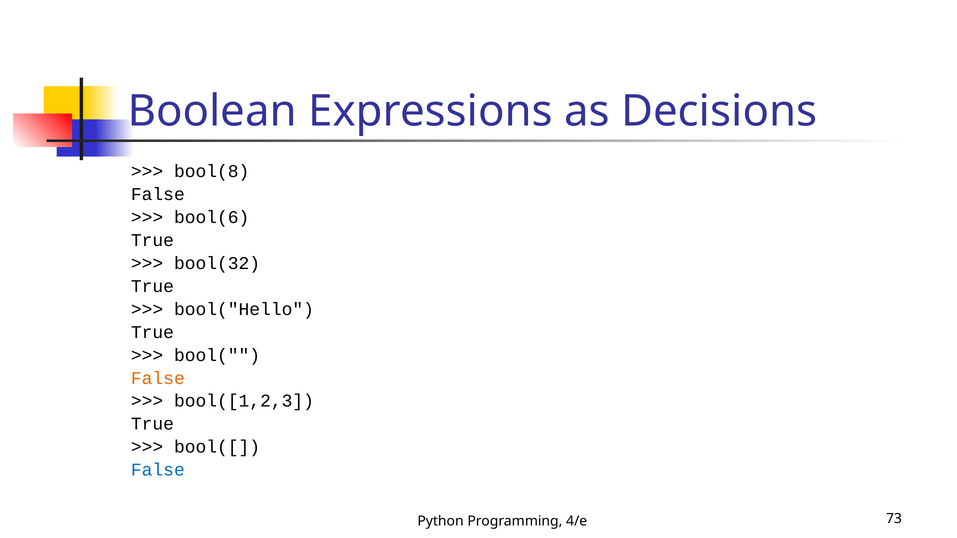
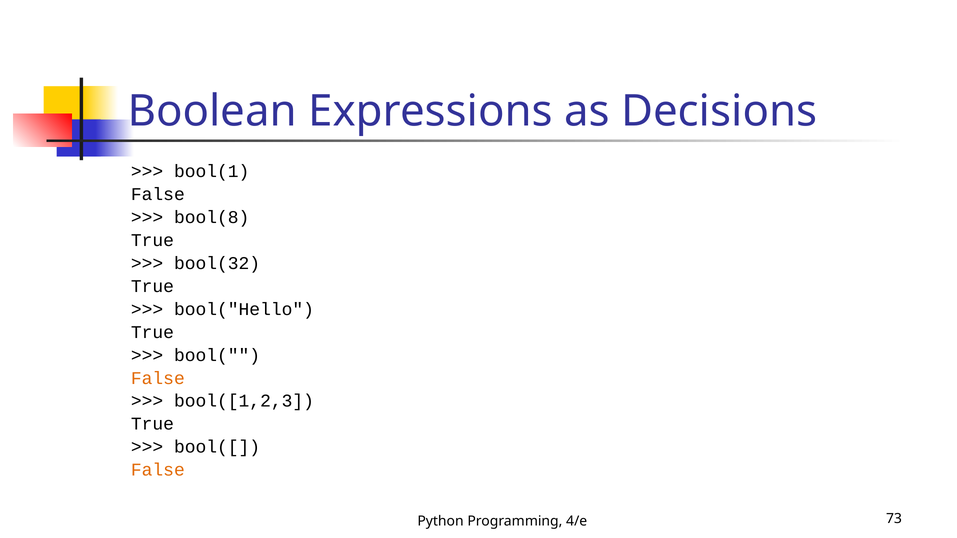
bool(8: bool(8 -> bool(1
bool(6: bool(6 -> bool(8
False at (158, 470) colour: blue -> orange
